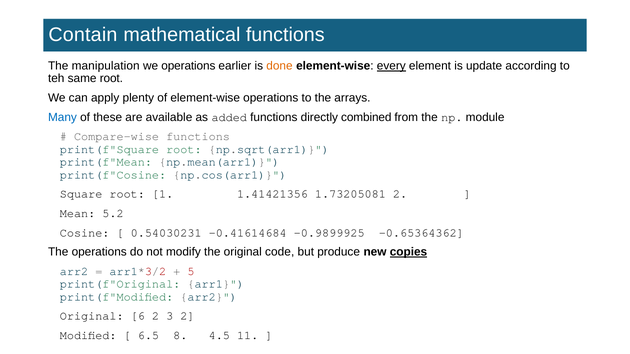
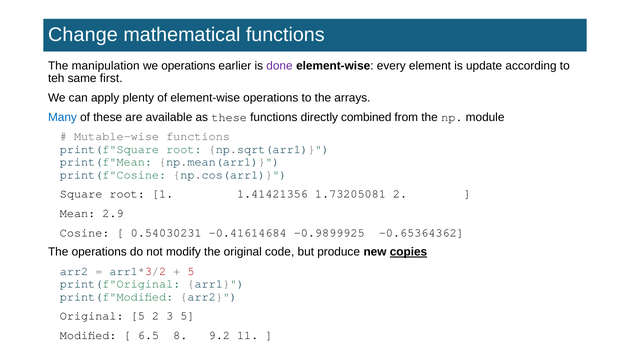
Contain: Contain -> Change
done colour: orange -> purple
every underline: present -> none
same root: root -> first
as added: added -> these
Compare-wise: Compare-wise -> Mutable-wise
5.2: 5.2 -> 2.9
Original 6: 6 -> 5
3 2: 2 -> 5
4.5: 4.5 -> 9.2
